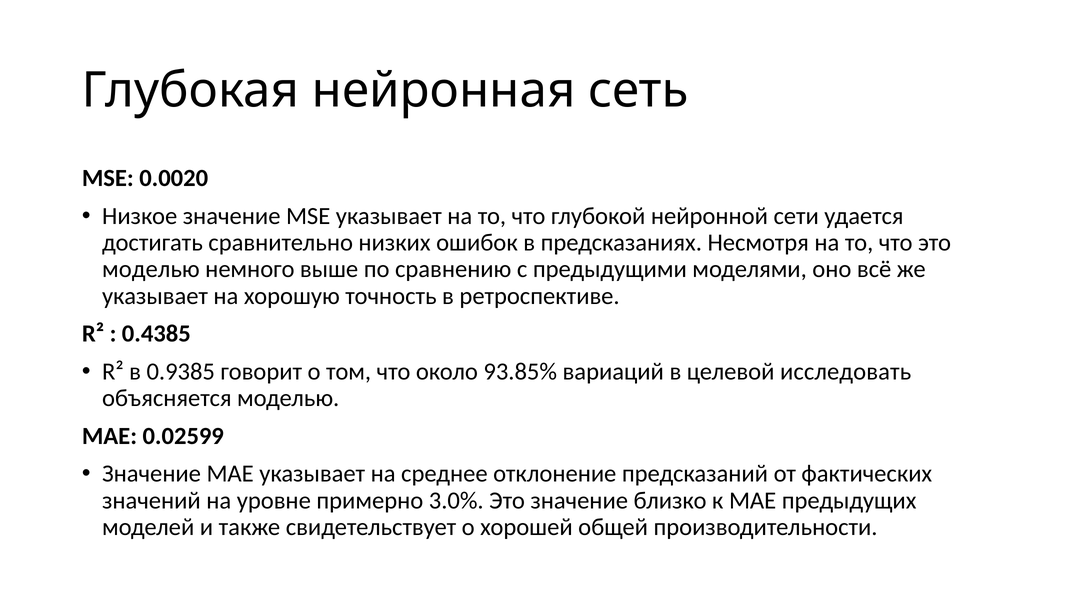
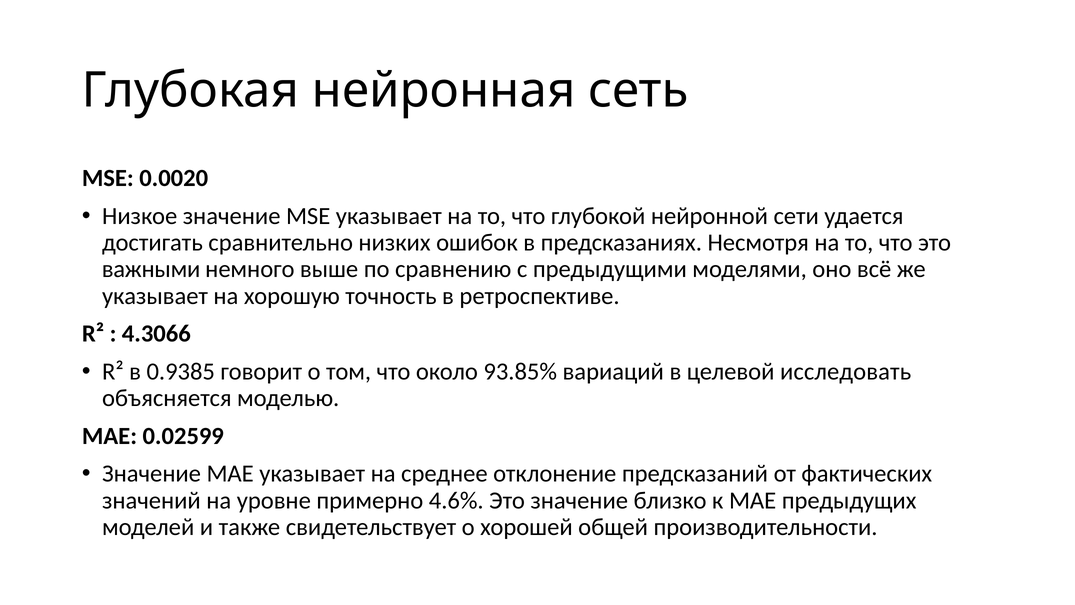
моделью at (151, 269): моделью -> важными
0.4385: 0.4385 -> 4.3066
3.0%: 3.0% -> 4.6%
